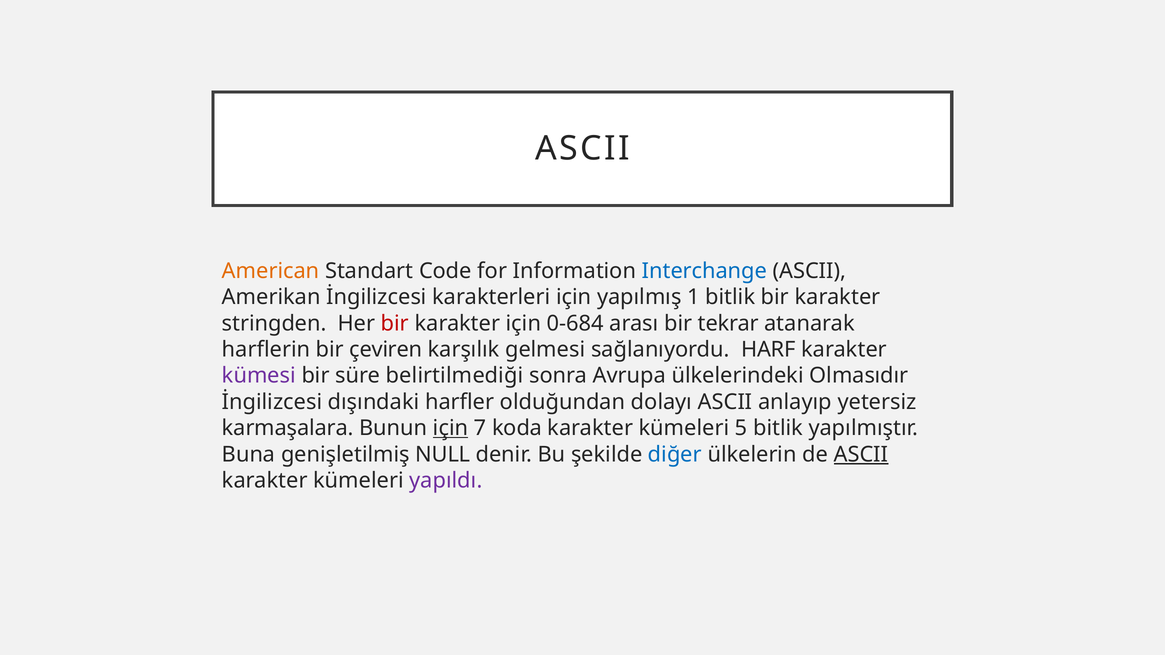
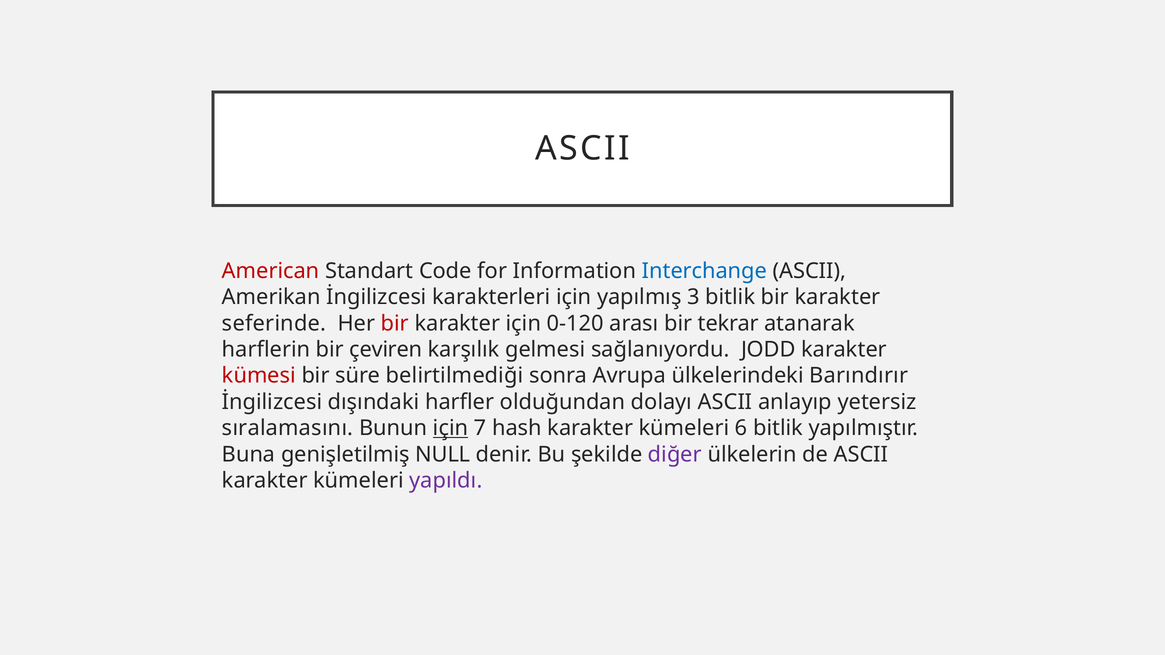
American colour: orange -> red
1: 1 -> 3
stringden: stringden -> seferinde
0-684: 0-684 -> 0-120
HARF: HARF -> JODD
kümesi colour: purple -> red
Olmasıdır: Olmasıdır -> Barındırır
karmaşalara: karmaşalara -> sıralamasını
koda: koda -> hash
5: 5 -> 6
diğer colour: blue -> purple
ASCII at (861, 455) underline: present -> none
